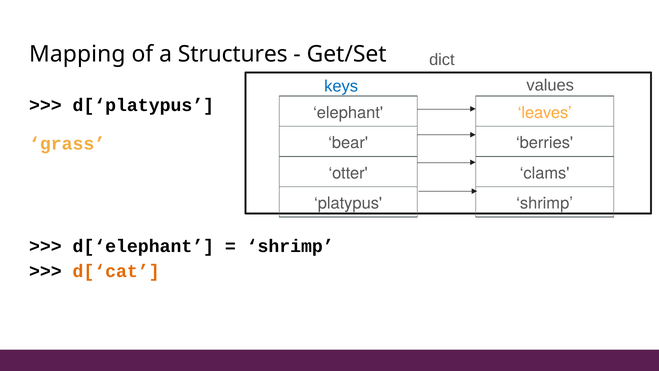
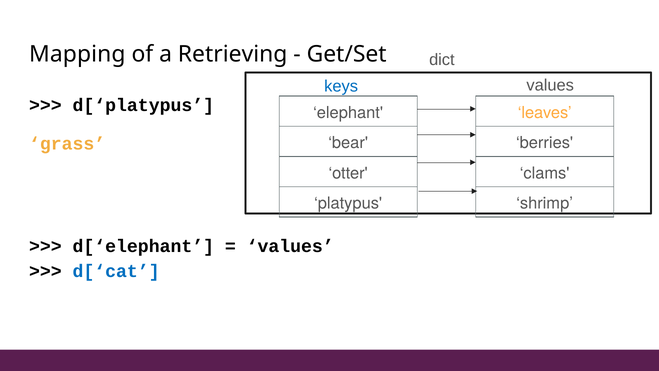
Structures: Structures -> Retrieving
shrimp at (290, 246): shrimp -> values
d[‘cat colour: orange -> blue
